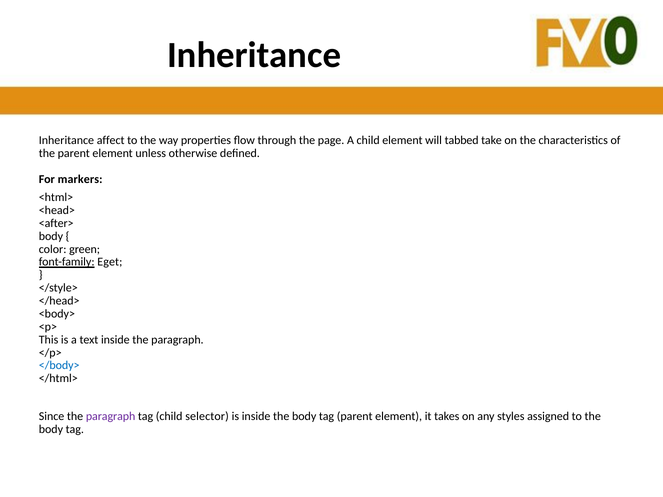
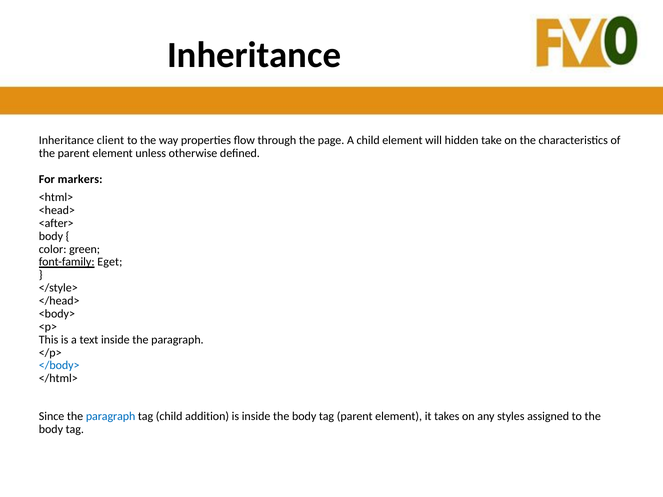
affect: affect -> client
tabbed: tabbed -> hidden
paragraph at (111, 417) colour: purple -> blue
selector: selector -> addition
